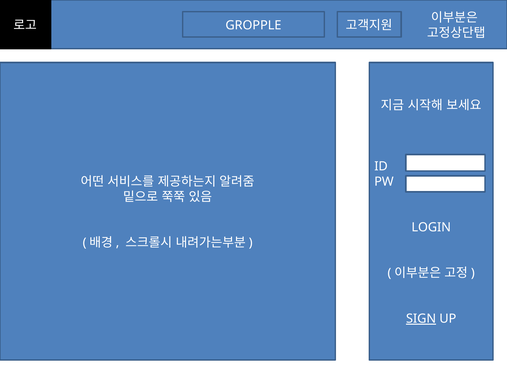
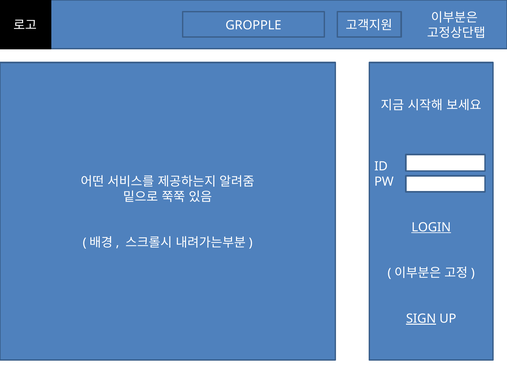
LOGIN underline: none -> present
